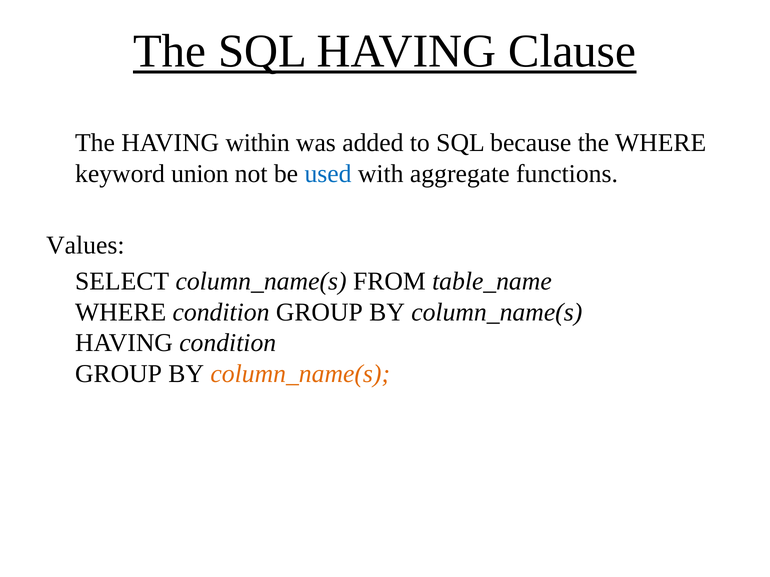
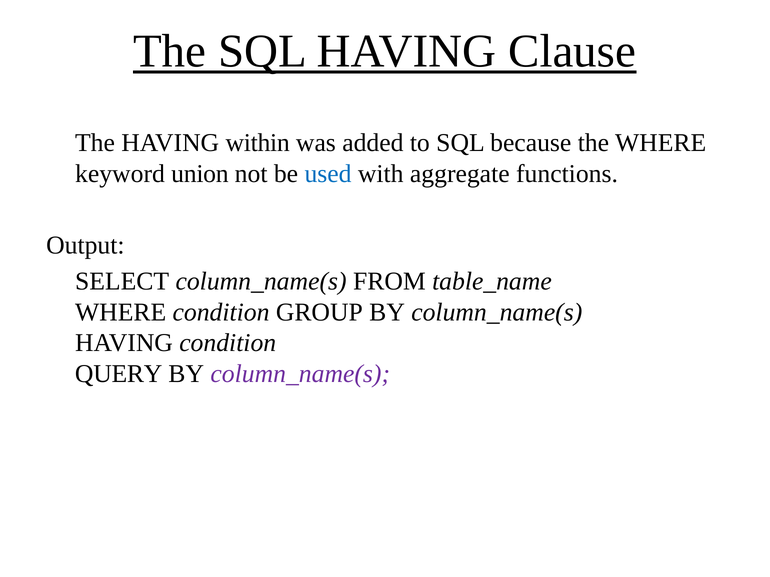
Values: Values -> Output
GROUP at (119, 374): GROUP -> QUERY
column_name(s at (300, 374) colour: orange -> purple
